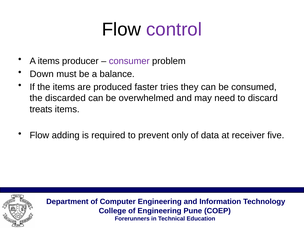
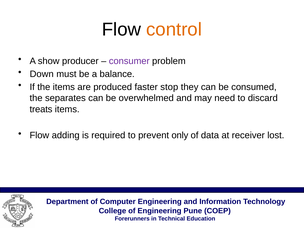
control colour: purple -> orange
A items: items -> show
tries: tries -> stop
discarded: discarded -> separates
five: five -> lost
